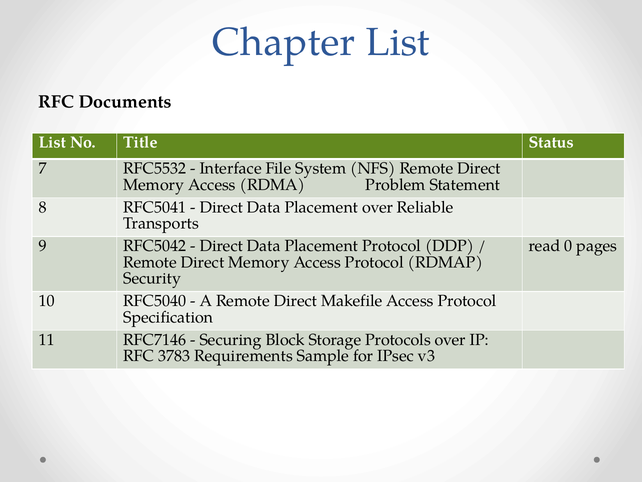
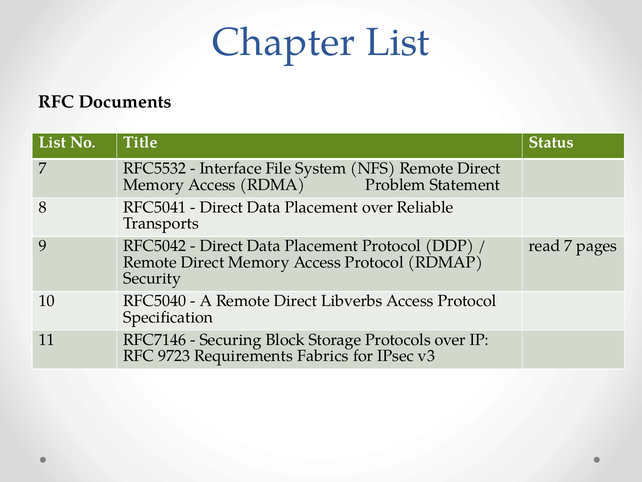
read 0: 0 -> 7
Makefile: Makefile -> Libverbs
3783: 3783 -> 9723
Sample: Sample -> Fabrics
